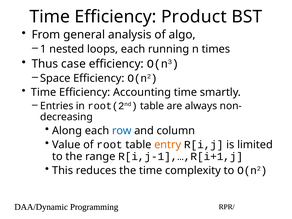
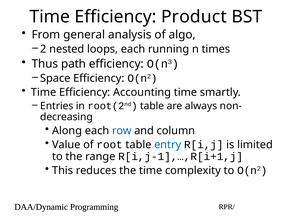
1: 1 -> 2
case: case -> path
entry colour: orange -> blue
